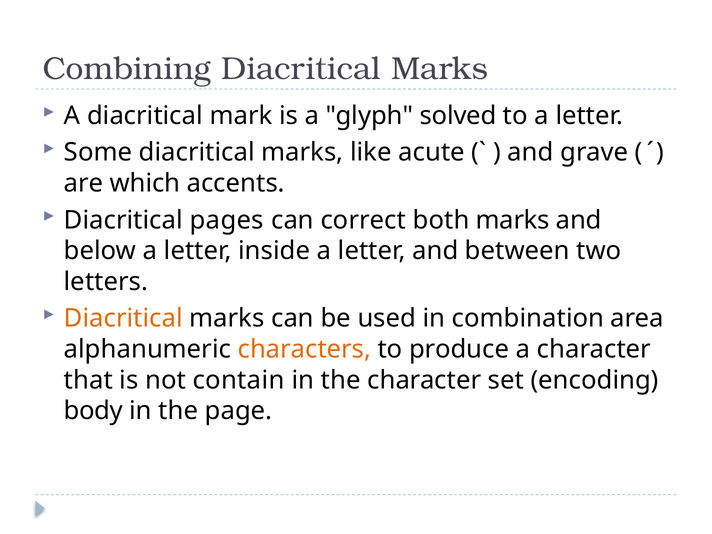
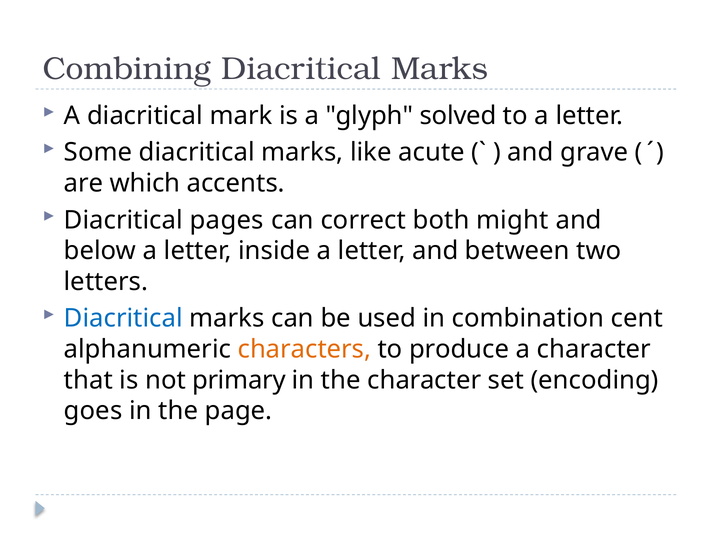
both marks: marks -> might
Diacritical at (123, 319) colour: orange -> blue
area: area -> cent
contain: contain -> primary
body: body -> goes
